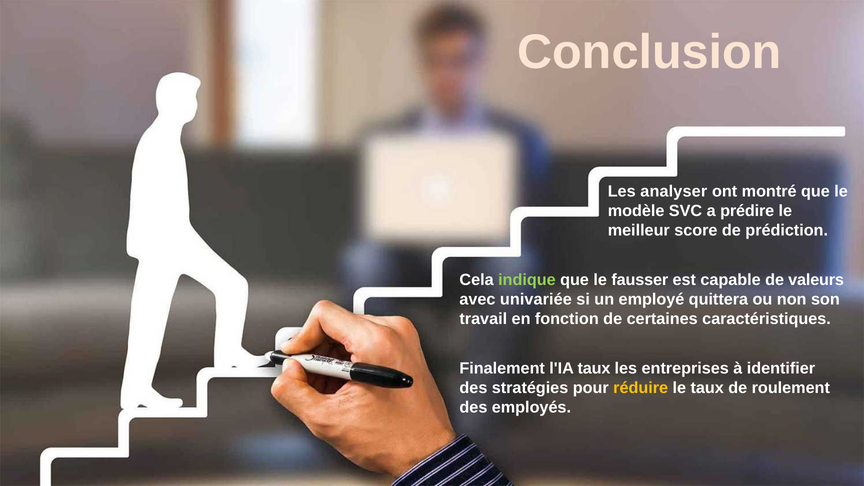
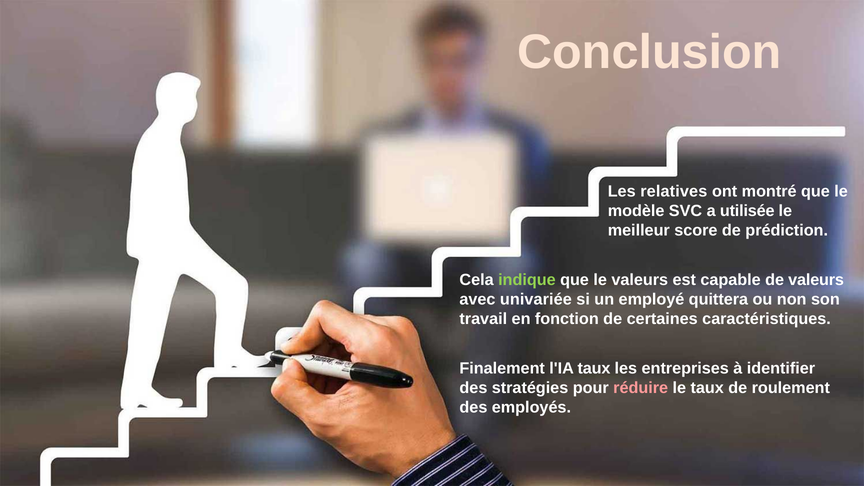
analyser: analyser -> relatives
prédire: prédire -> utilisée
le fausser: fausser -> valeurs
réduire colour: yellow -> pink
